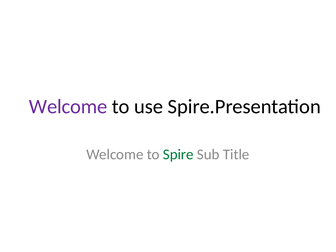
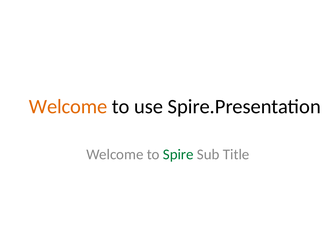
Welcome at (68, 107) colour: purple -> orange
